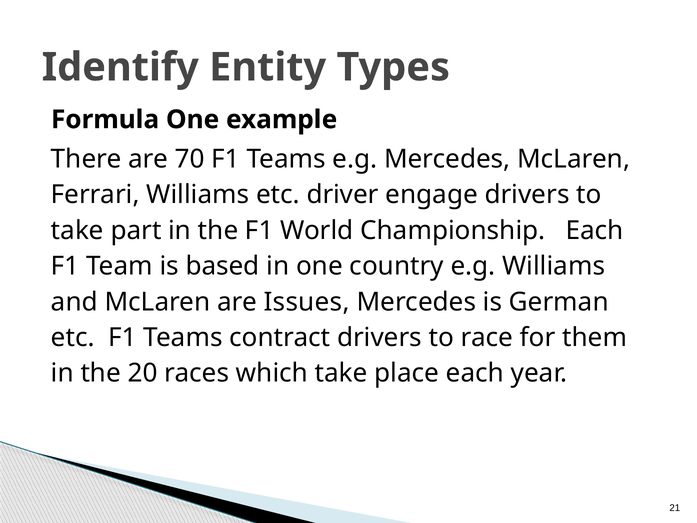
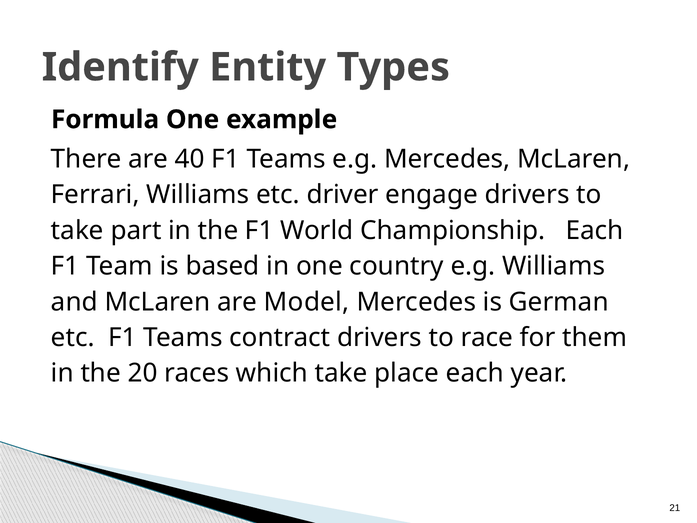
70: 70 -> 40
Issues: Issues -> Model
